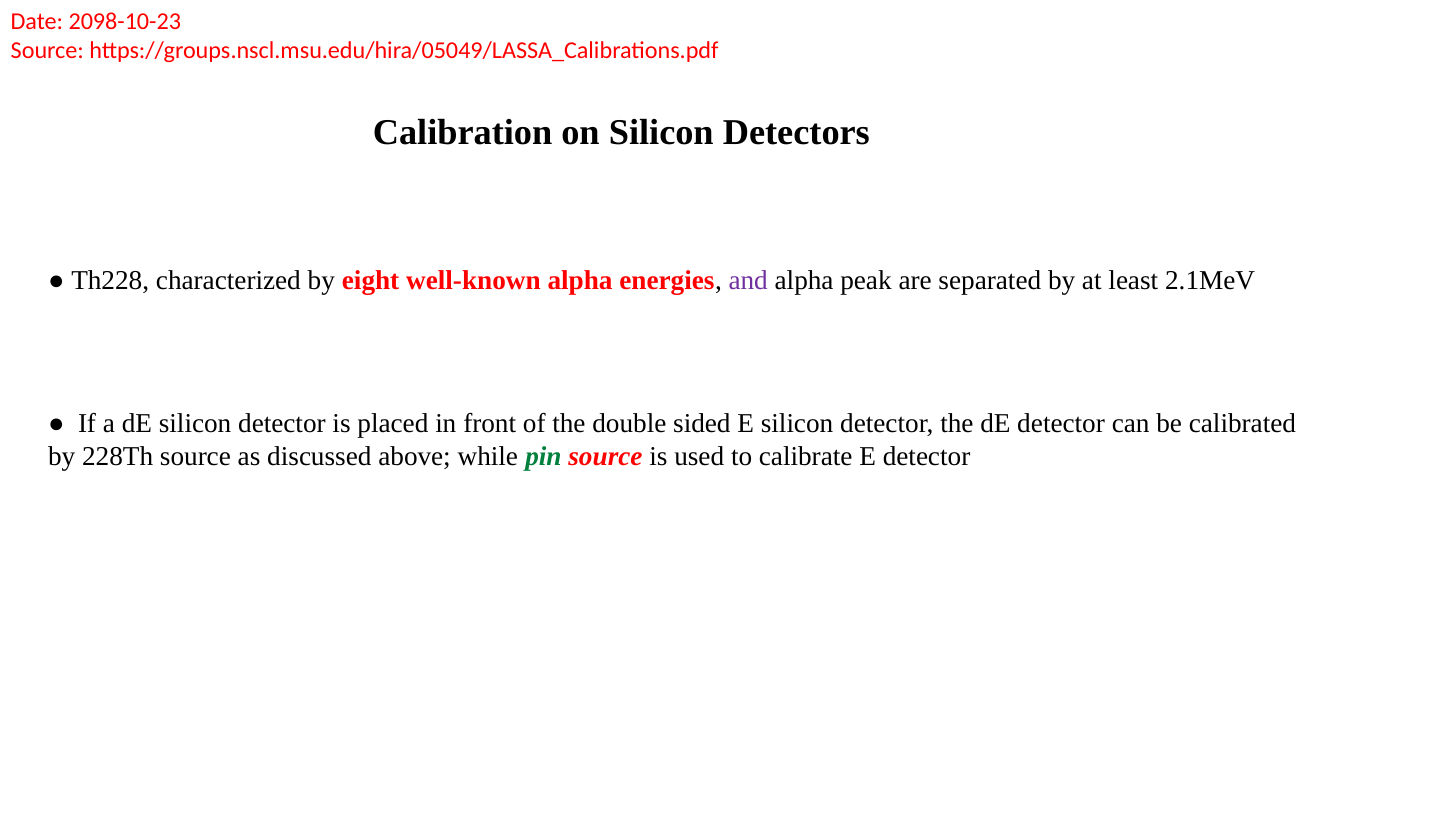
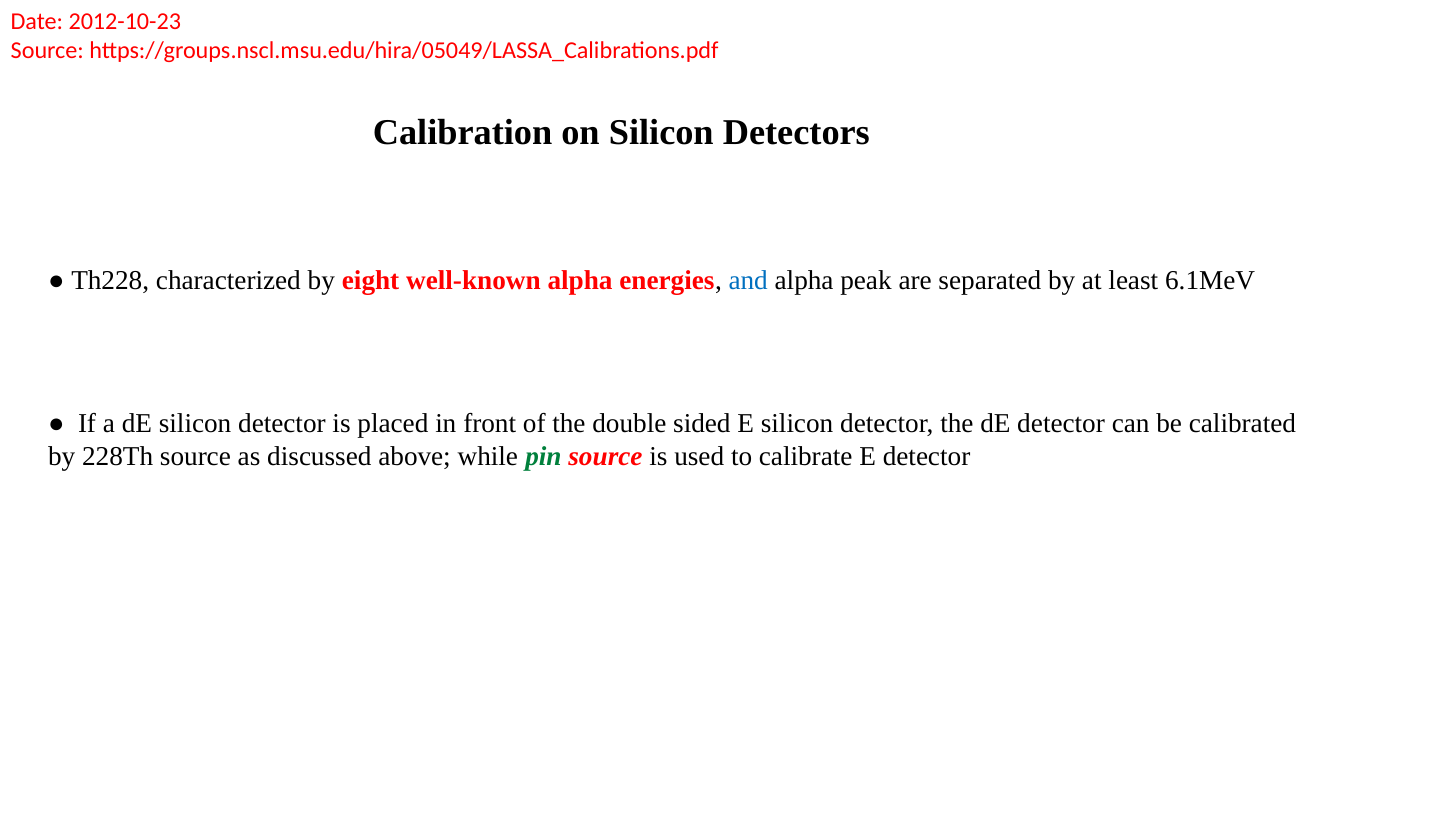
2098-10-23: 2098-10-23 -> 2012-10-23
and colour: purple -> blue
2.1MeV: 2.1MeV -> 6.1MeV
